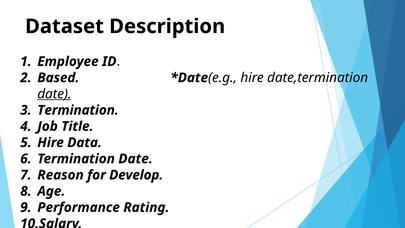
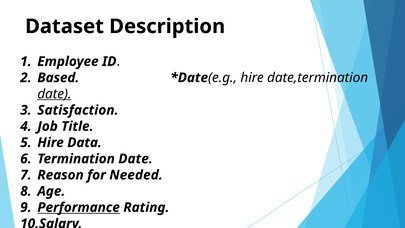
Termination at (78, 110): Termination -> Satisfaction
Develop: Develop -> Needed
Performance underline: none -> present
